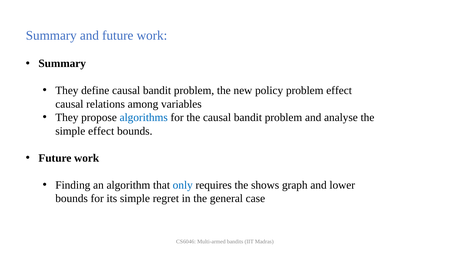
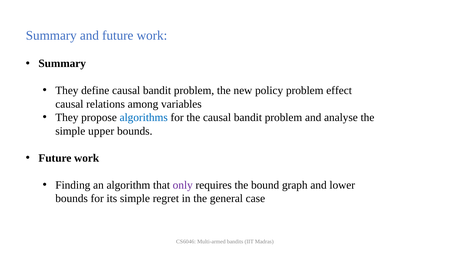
simple effect: effect -> upper
only colour: blue -> purple
shows: shows -> bound
